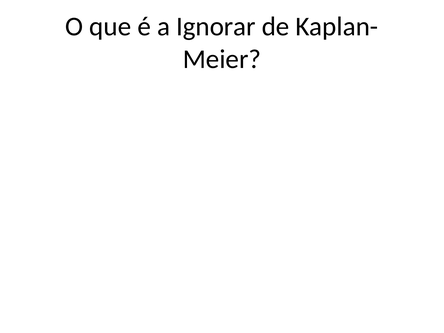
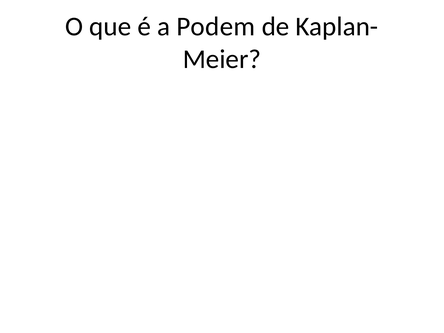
Ignorar: Ignorar -> Podem
